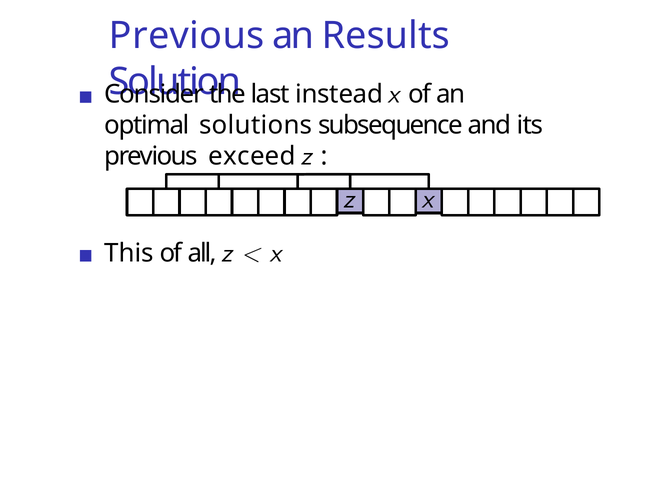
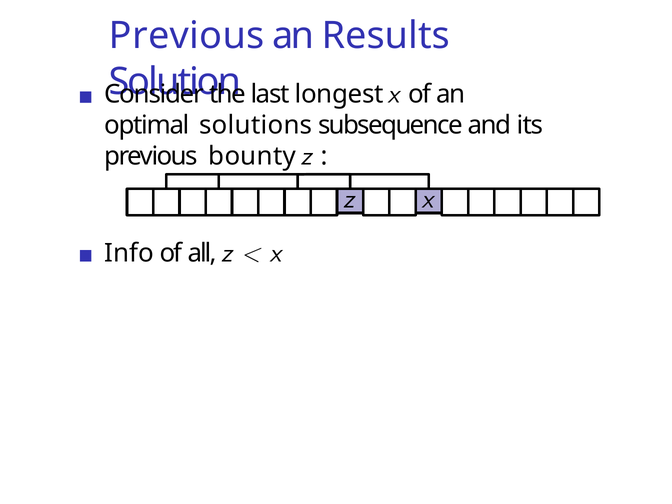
instead: instead -> longest
exceed: exceed -> bounty
This: This -> Info
